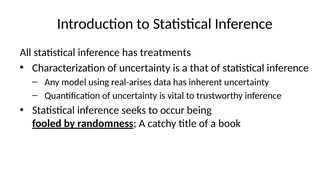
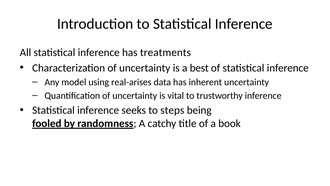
that: that -> best
occur: occur -> steps
